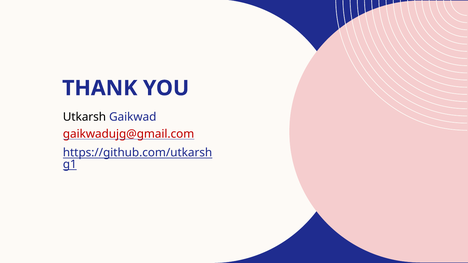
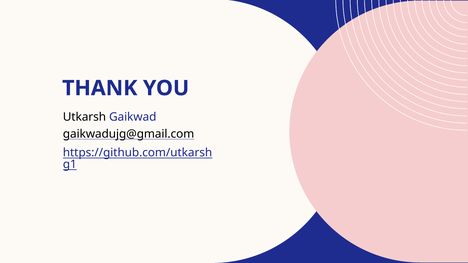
gaikwadujg@gmail.com colour: red -> black
